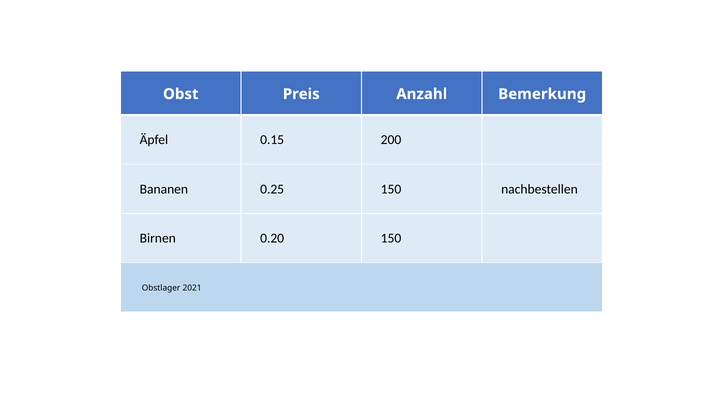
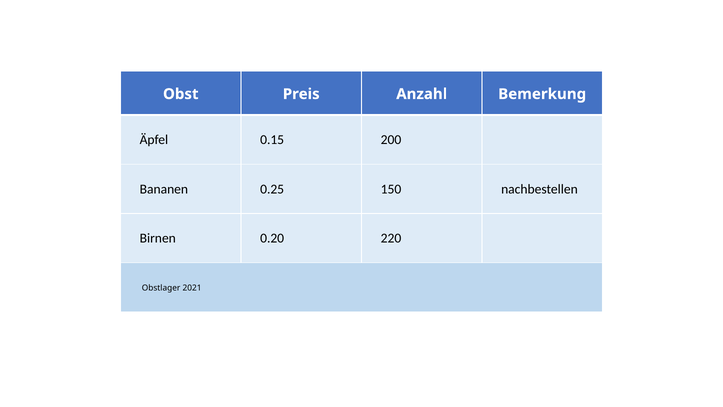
0.20 150: 150 -> 220
